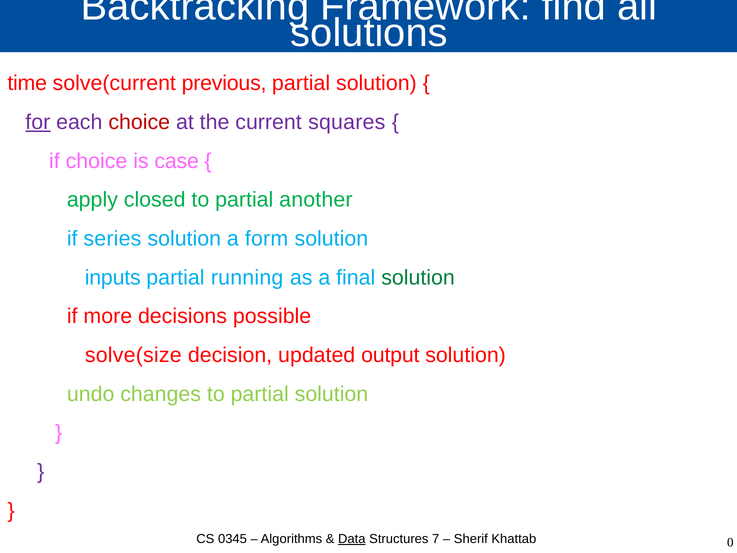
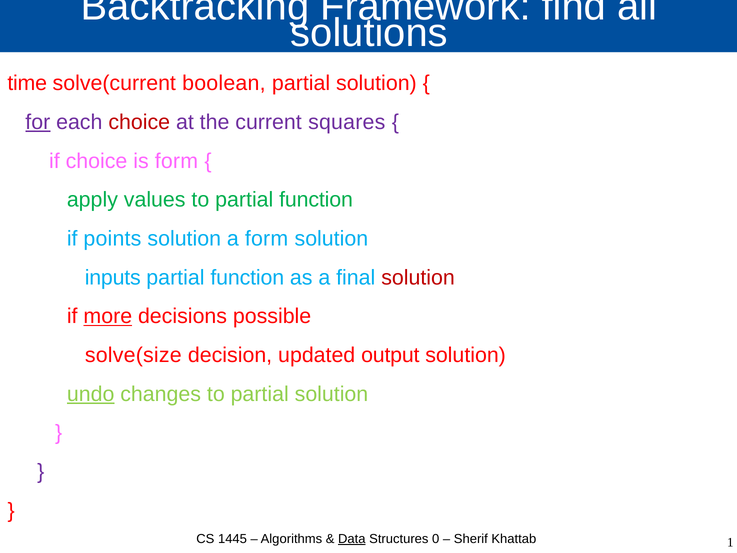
previous: previous -> boolean
is case: case -> form
closed: closed -> values
to partial another: another -> function
series: series -> points
running at (247, 277): running -> function
solution at (418, 277) colour: green -> red
more underline: none -> present
undo underline: none -> present
0345: 0345 -> 1445
7: 7 -> 0
0: 0 -> 1
